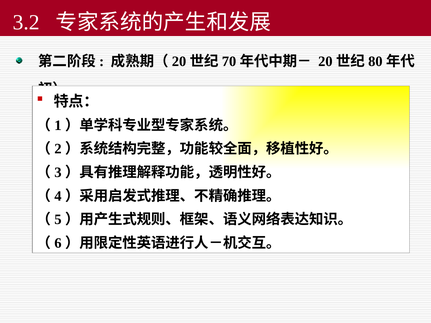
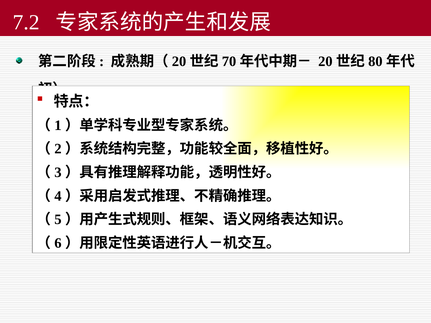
3.2: 3.2 -> 7.2
